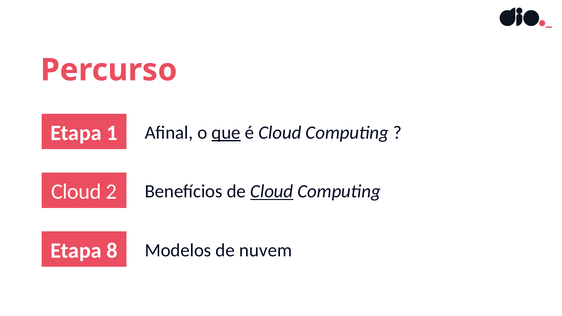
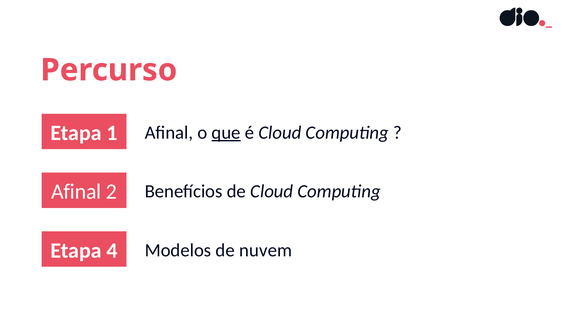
Cloud at (76, 192): Cloud -> Afinal
Cloud at (272, 191) underline: present -> none
8: 8 -> 4
